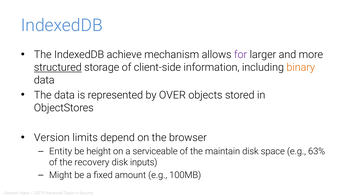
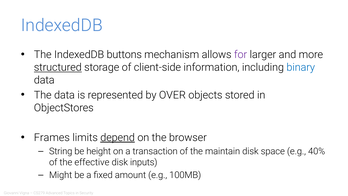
achieve: achieve -> buttons
binary colour: orange -> blue
Version: Version -> Frames
depend underline: none -> present
Entity: Entity -> String
serviceable: serviceable -> transaction
63%: 63% -> 40%
recovery: recovery -> effective
